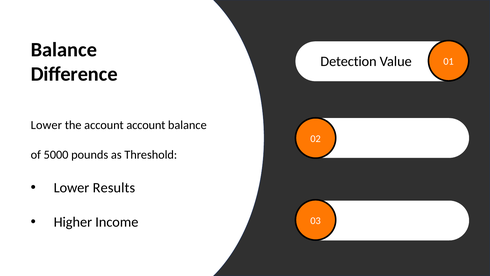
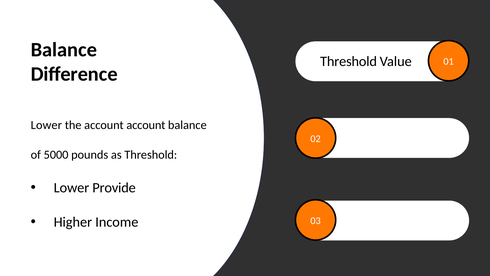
Detection at (348, 62): Detection -> Threshold
Results: Results -> Provide
